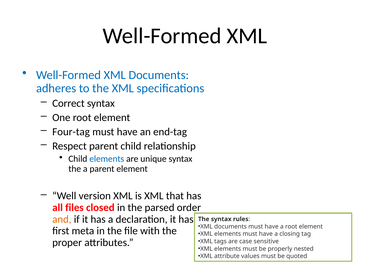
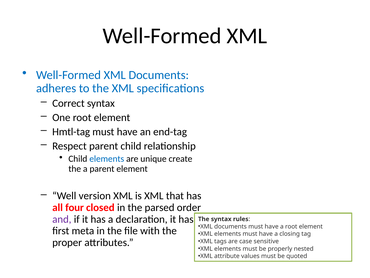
Four-tag: Four-tag -> Hmtl-tag
unique syntax: syntax -> create
files: files -> four
and colour: orange -> purple
